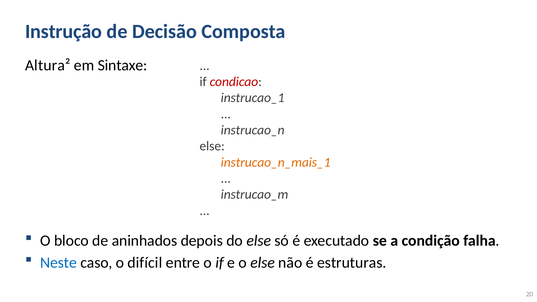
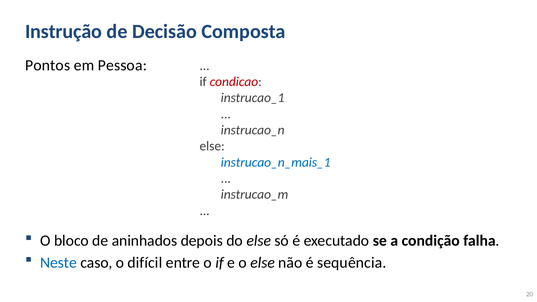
Altura²: Altura² -> Pontos
Sintaxe: Sintaxe -> Pessoa
instrucao_n_mais_1 colour: orange -> blue
estruturas: estruturas -> sequência
